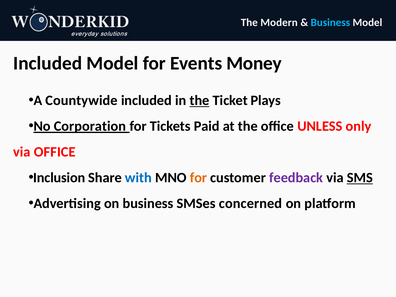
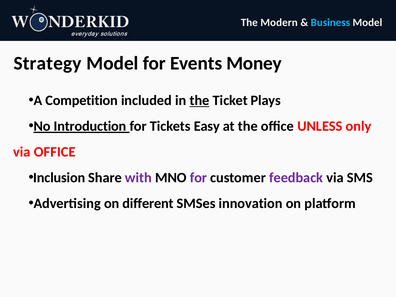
Included at (48, 63): Included -> Strategy
Countywide: Countywide -> Competition
Corporation: Corporation -> Introduction
Paid: Paid -> Easy
with colour: blue -> purple
for at (198, 178) colour: orange -> purple
SMS underline: present -> none
on business: business -> different
concerned: concerned -> innovation
